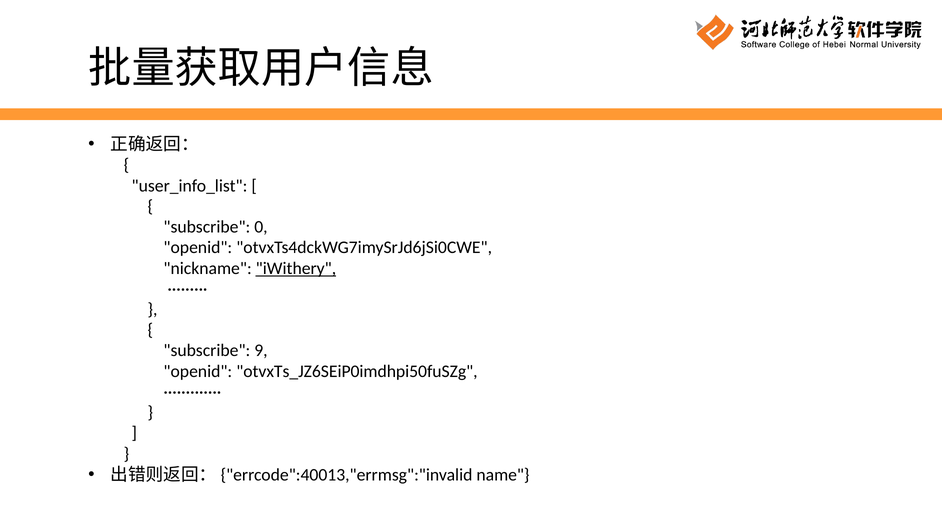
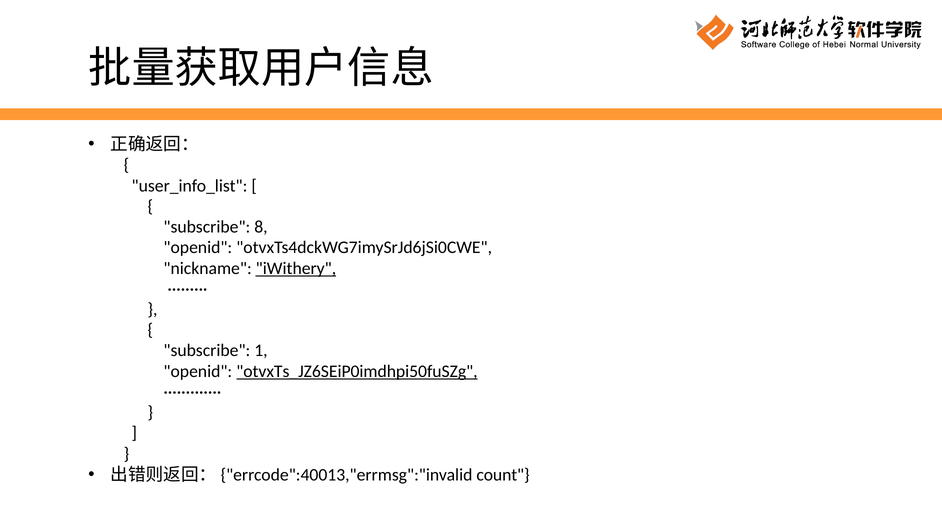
0: 0 -> 8
9: 9 -> 1
otvxTs_JZ6SEiP0imdhpi50fuSZg underline: none -> present
name: name -> count
